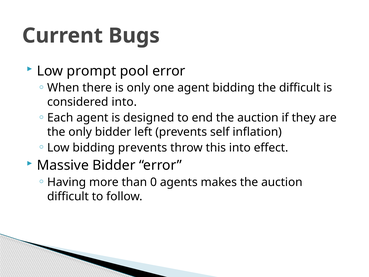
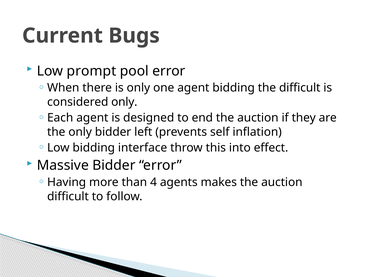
considered into: into -> only
bidding prevents: prevents -> interface
0: 0 -> 4
